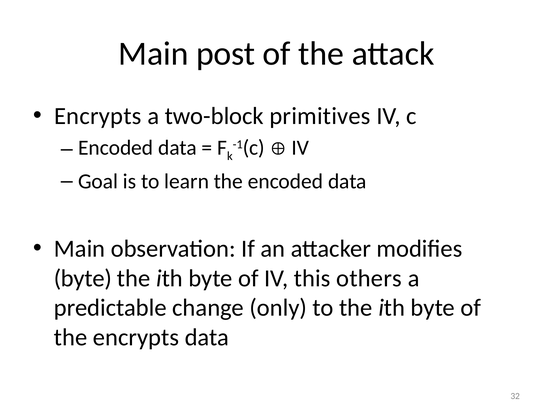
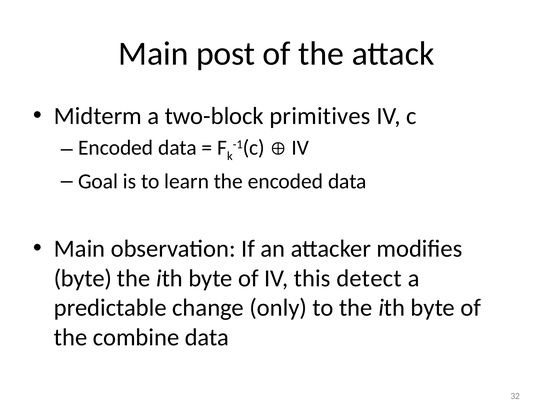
Encrypts at (98, 116): Encrypts -> Midterm
others: others -> detect
the encrypts: encrypts -> combine
